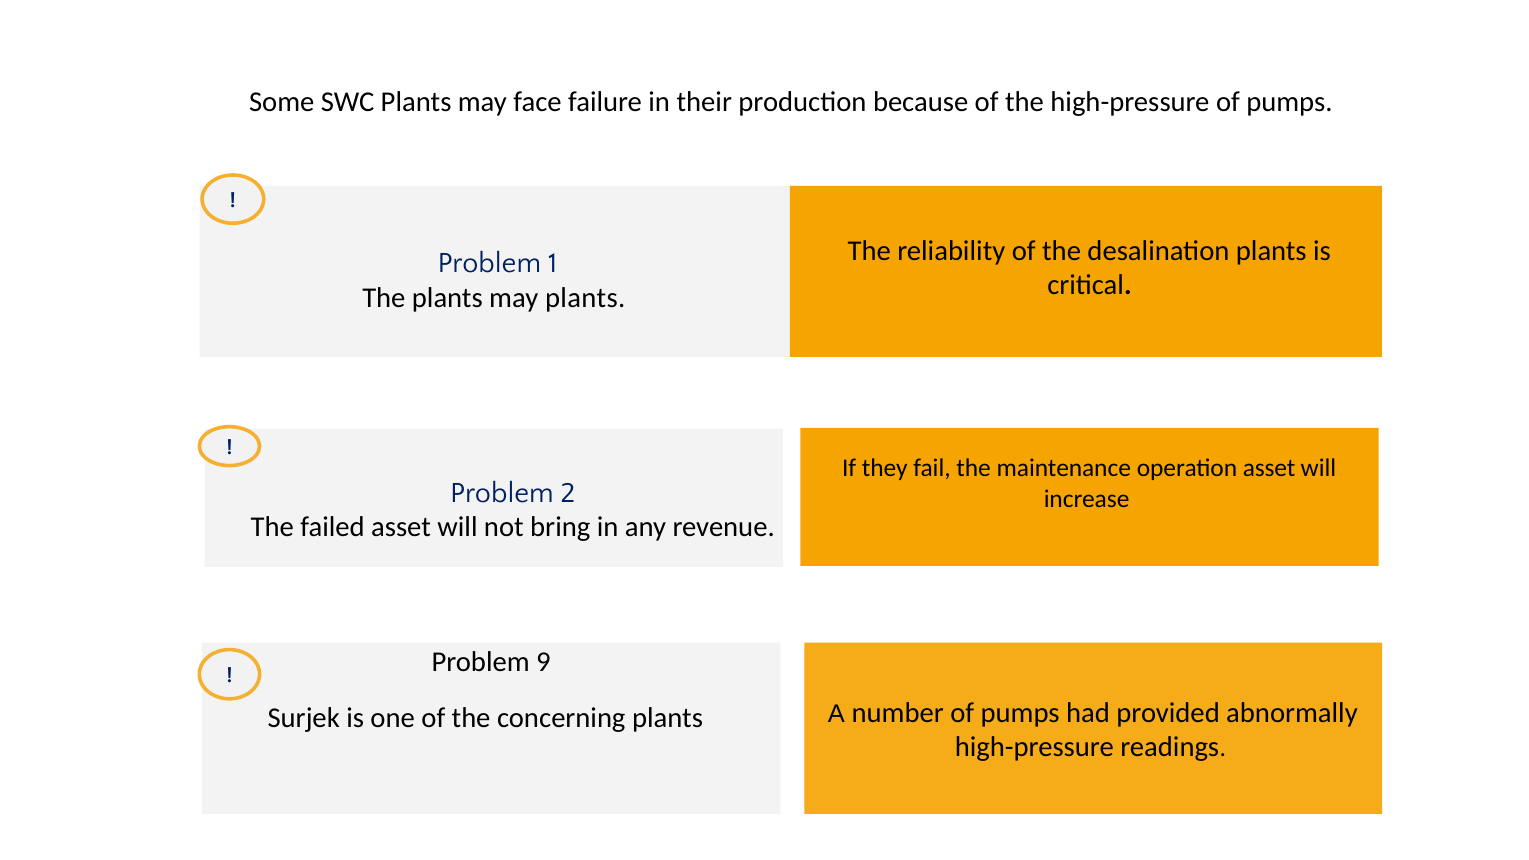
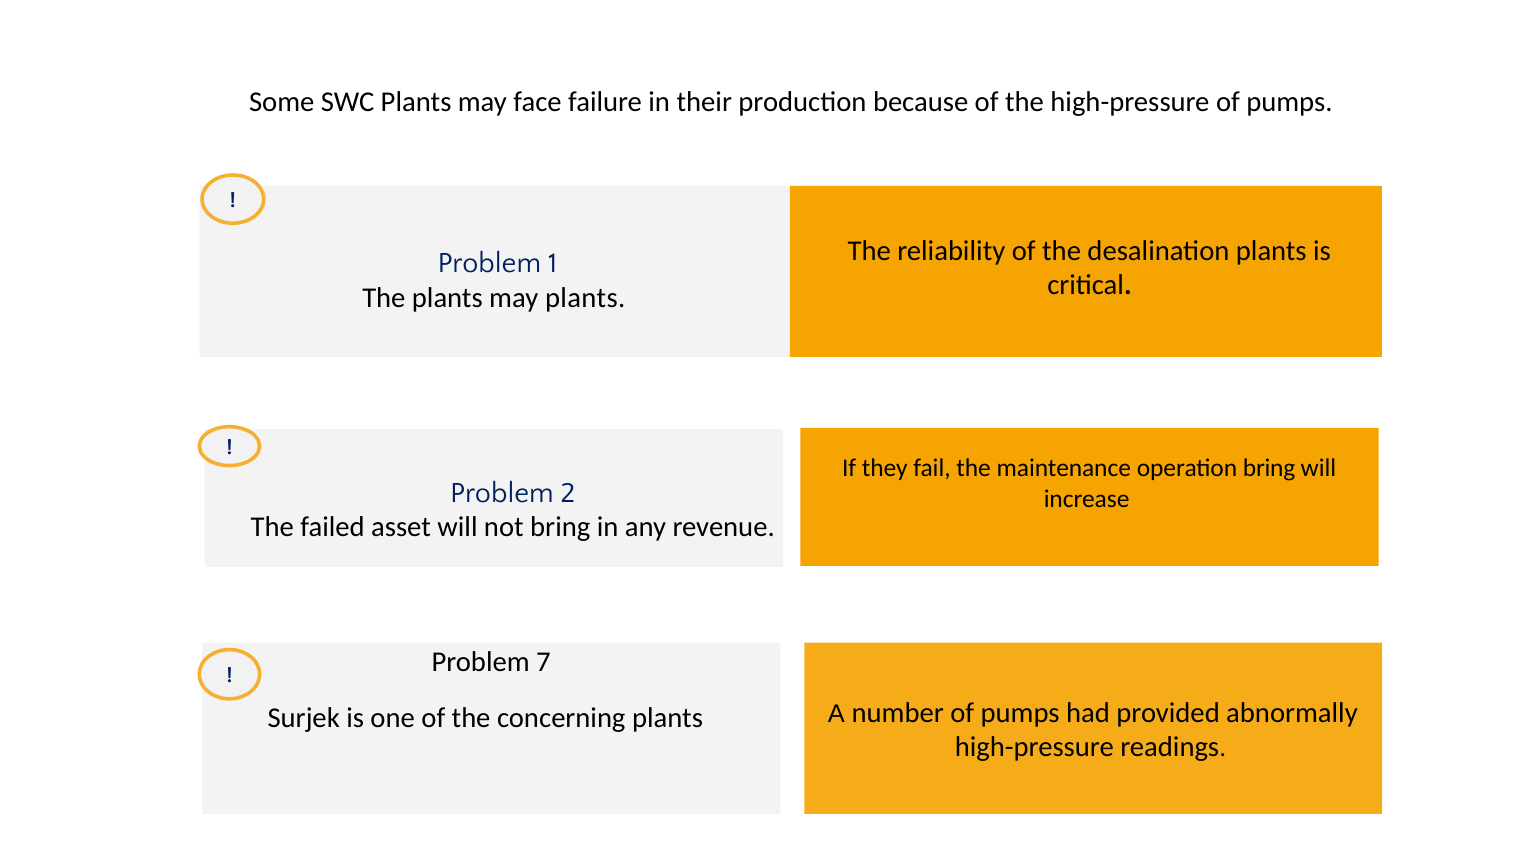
operation asset: asset -> bring
9: 9 -> 7
